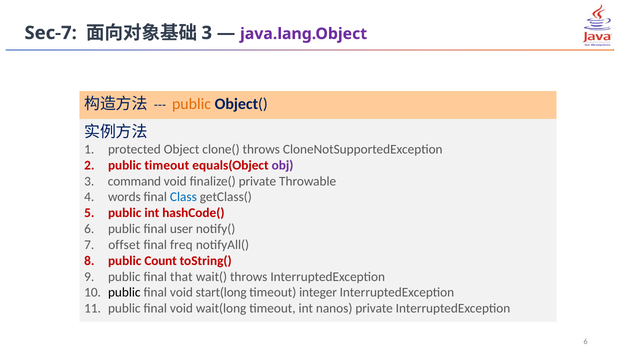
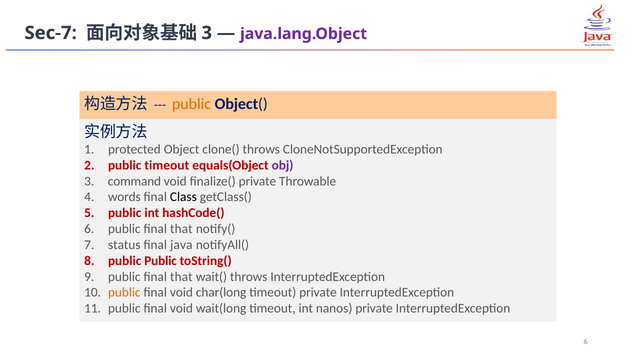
Class colour: blue -> black
6 public final user: user -> that
offset: offset -> status
freq: freq -> java
public Count: Count -> Public
public at (124, 292) colour: black -> orange
start(long: start(long -> char(long
timeout integer: integer -> private
